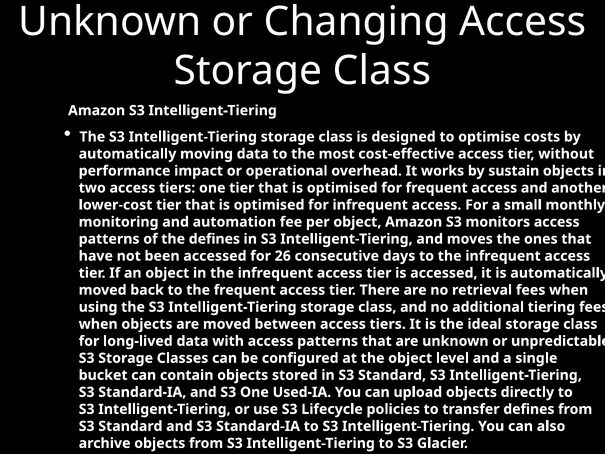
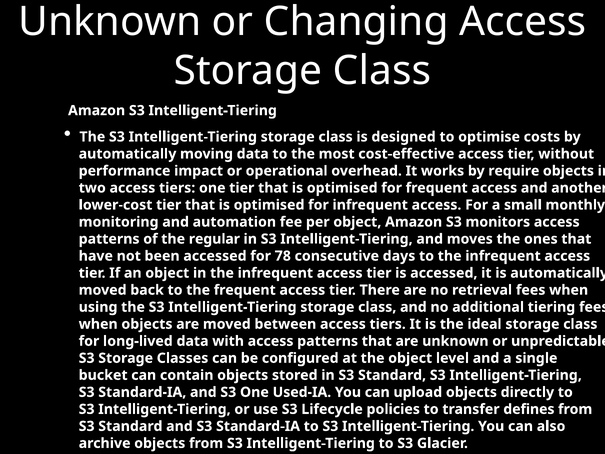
sustain: sustain -> require
the defines: defines -> regular
26: 26 -> 78
